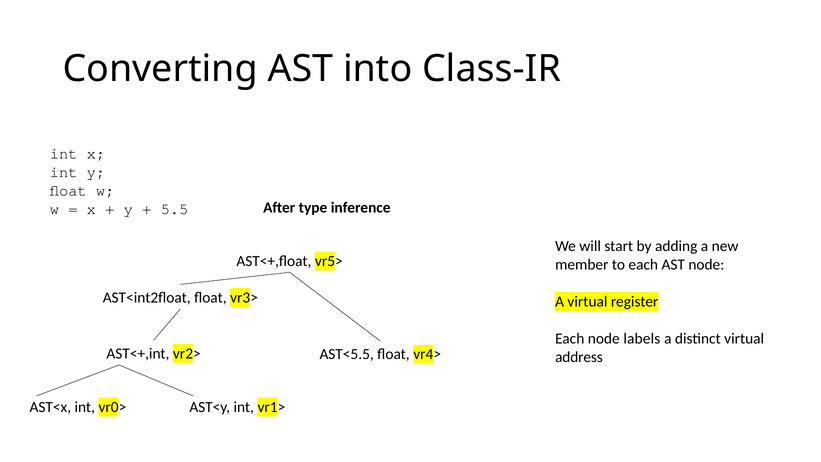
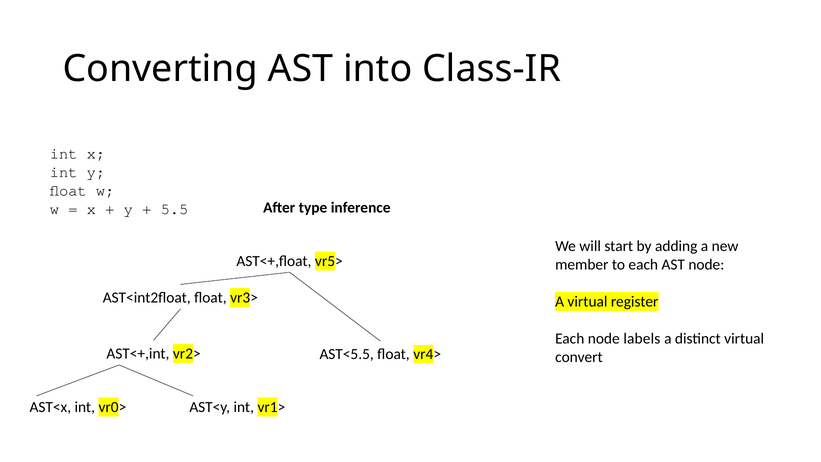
address: address -> convert
